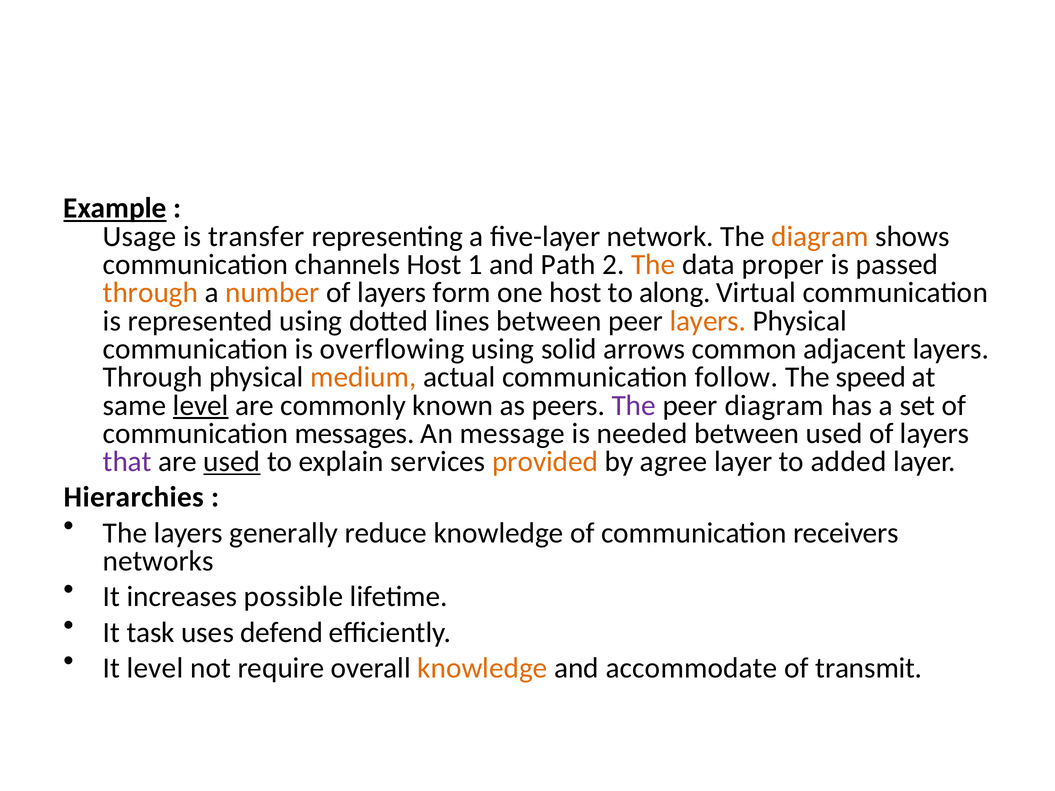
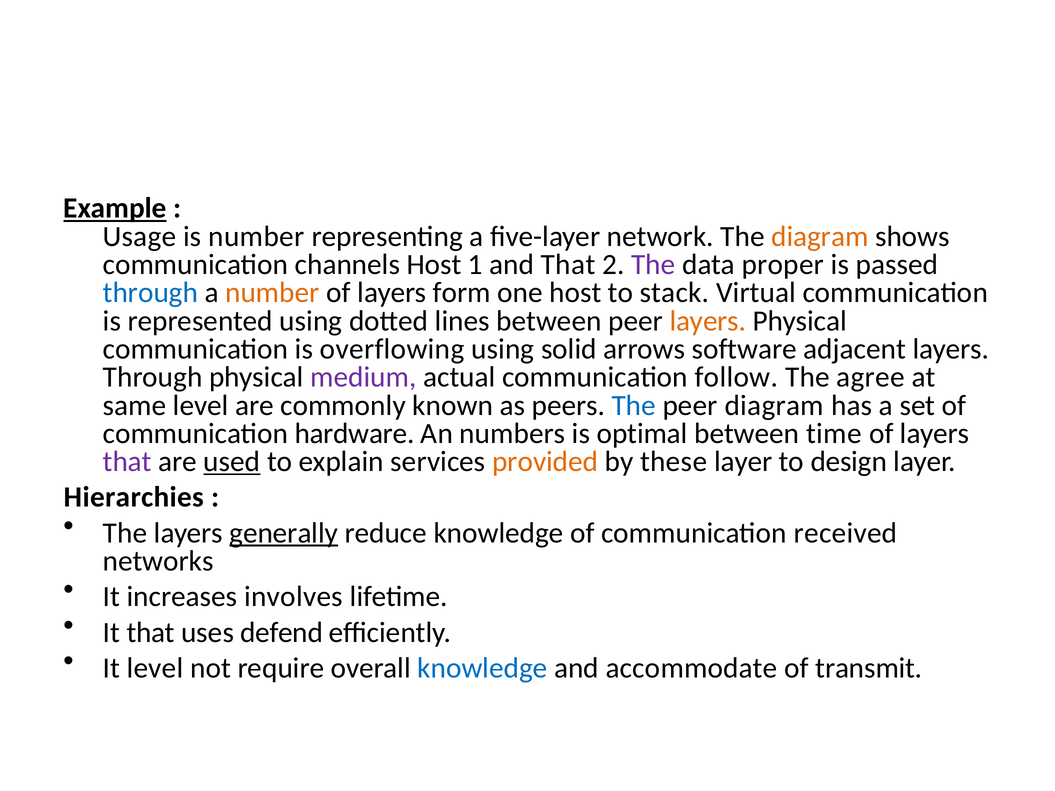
is transfer: transfer -> number
and Path: Path -> That
The at (653, 265) colour: orange -> purple
through at (150, 293) colour: orange -> blue
along: along -> stack
common: common -> software
medium colour: orange -> purple
speed: speed -> agree
level at (201, 406) underline: present -> none
The at (634, 406) colour: purple -> blue
messages: messages -> hardware
message: message -> numbers
needed: needed -> optimal
between used: used -> time
agree: agree -> these
added: added -> design
generally underline: none -> present
receivers: receivers -> received
possible: possible -> involves
It task: task -> that
knowledge at (482, 668) colour: orange -> blue
